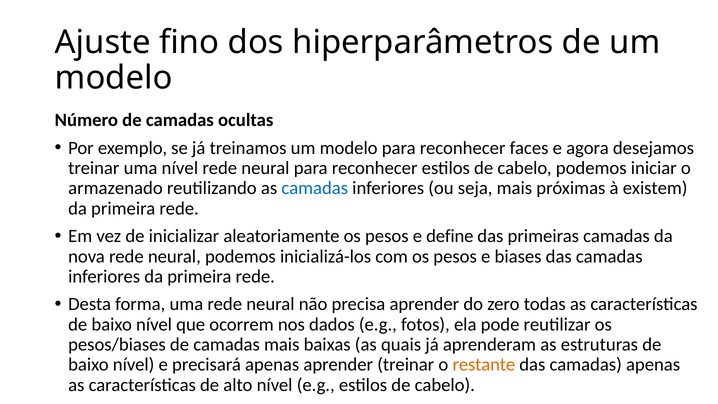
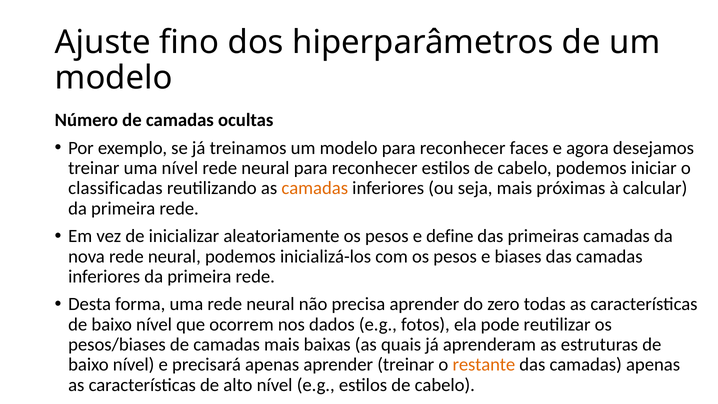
armazenado: armazenado -> classificadas
camadas at (315, 188) colour: blue -> orange
existem: existem -> calcular
